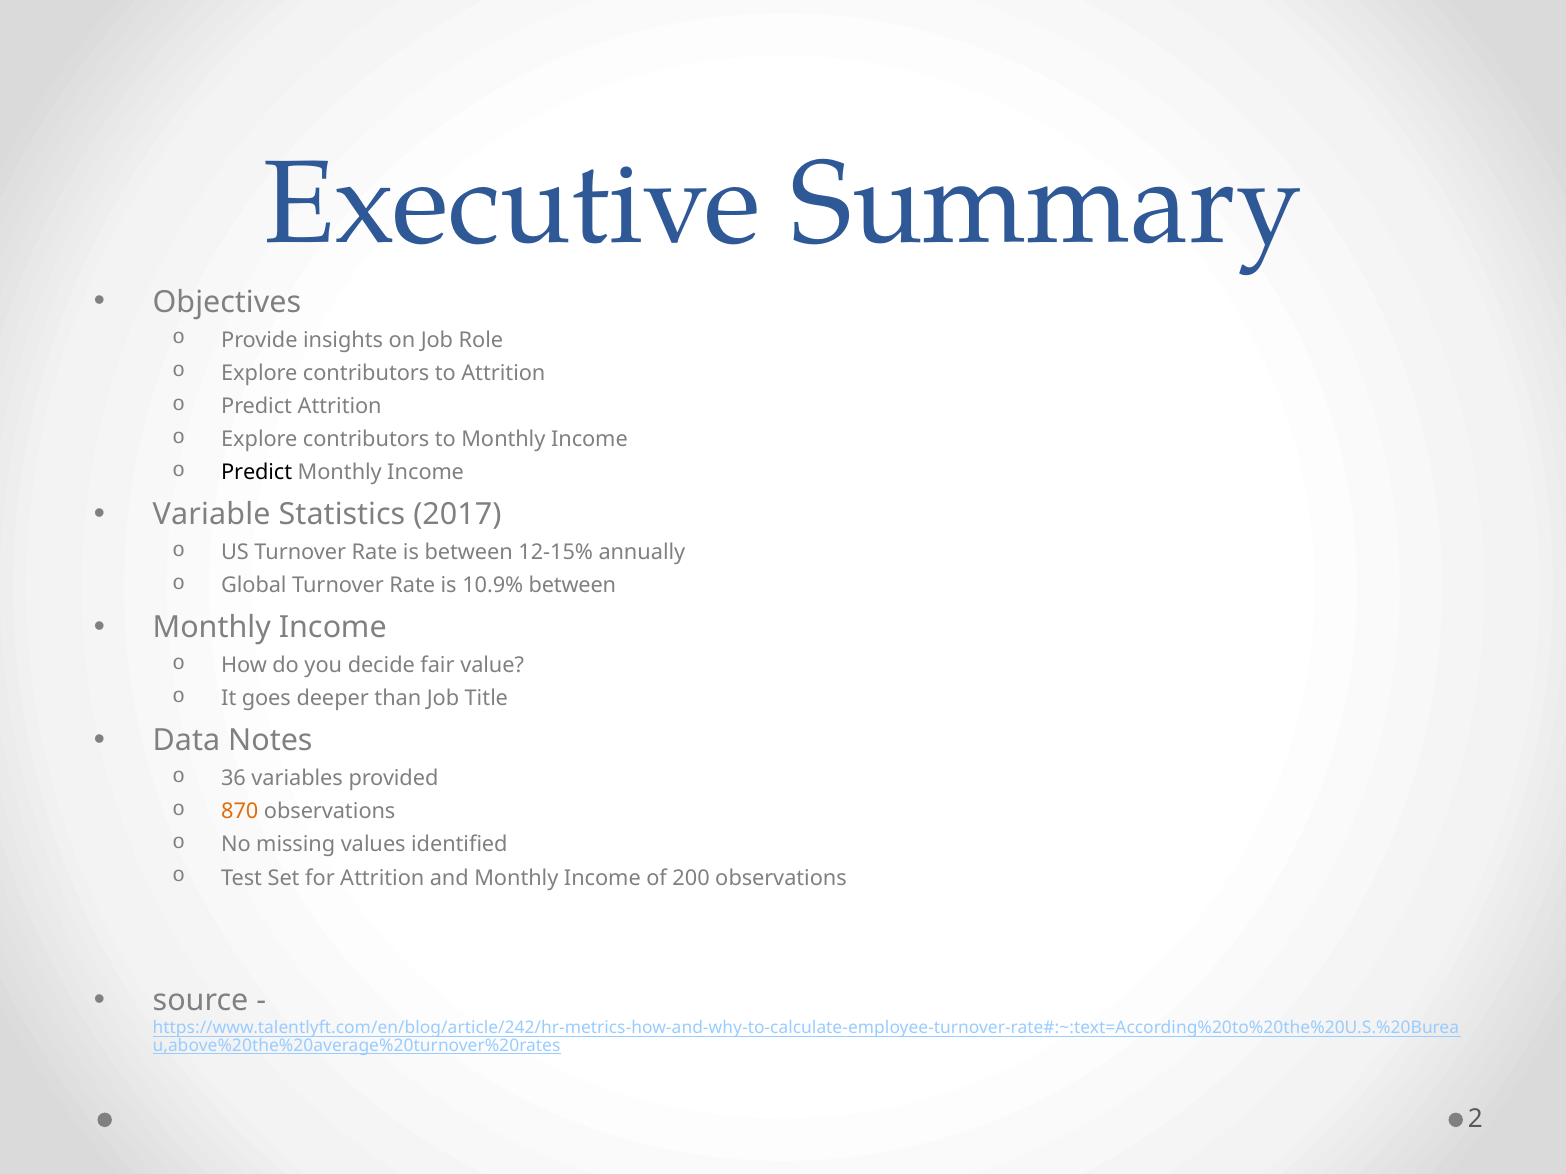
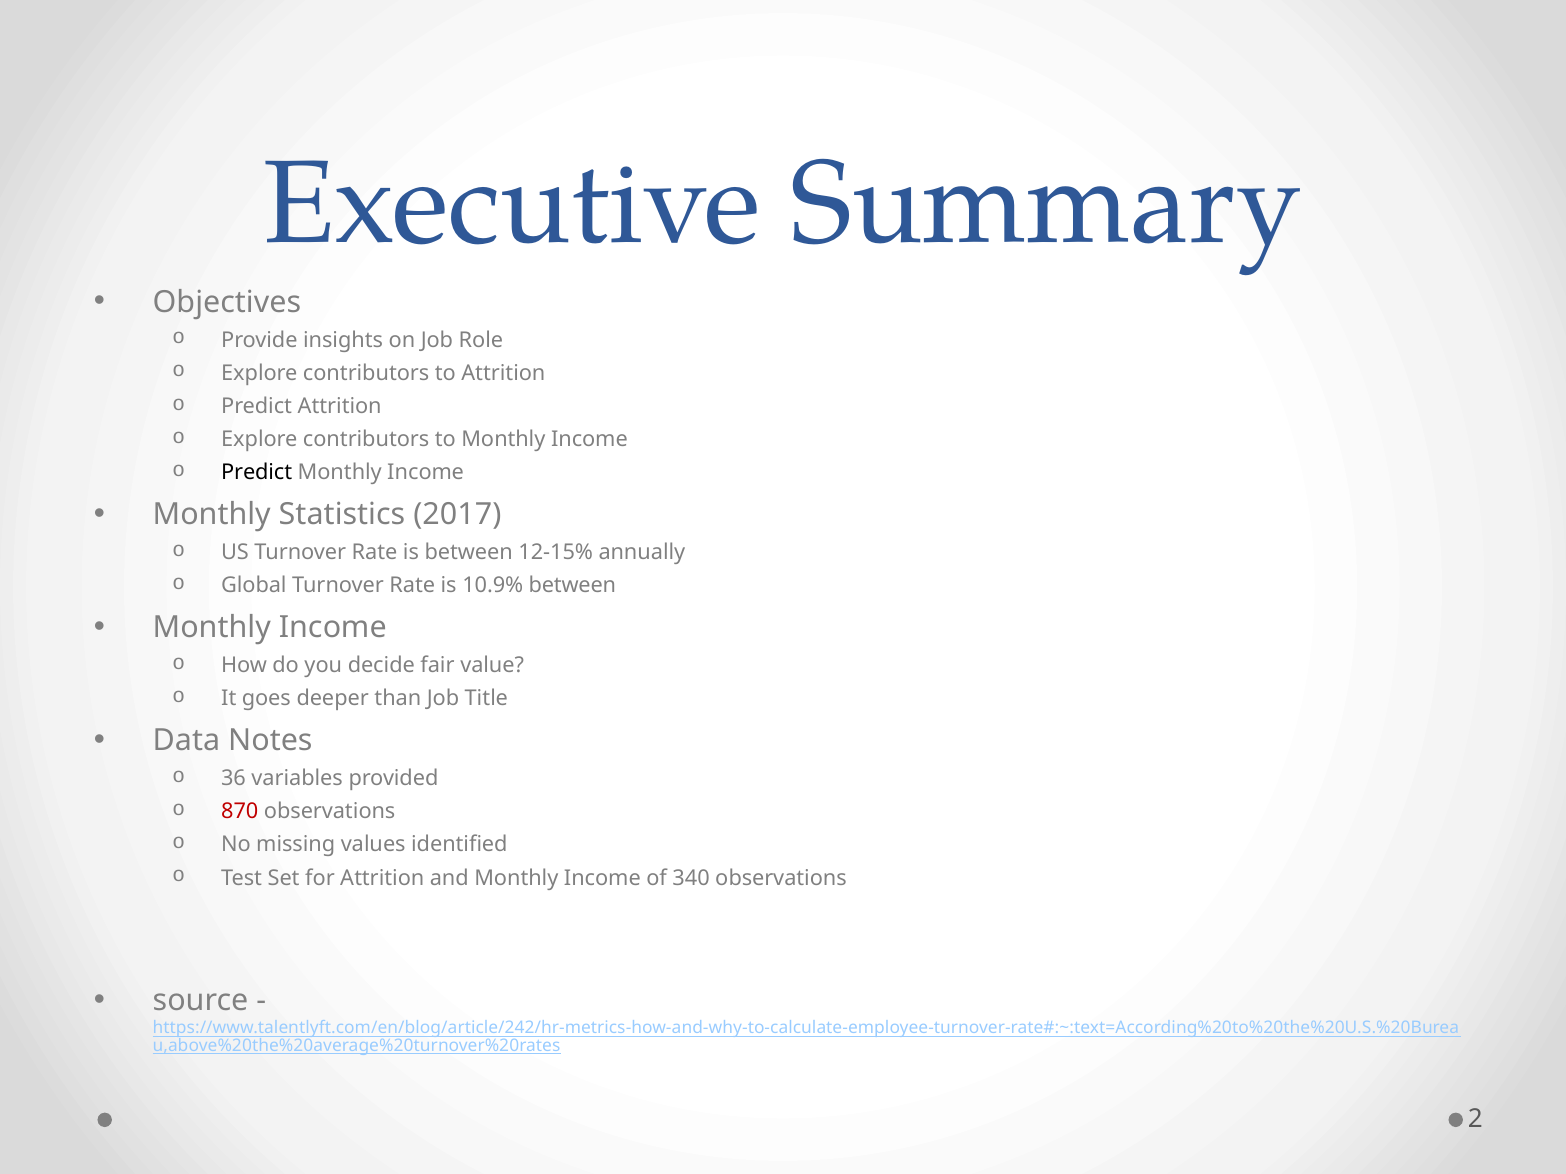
Variable at (212, 515): Variable -> Monthly
870 colour: orange -> red
200: 200 -> 340
